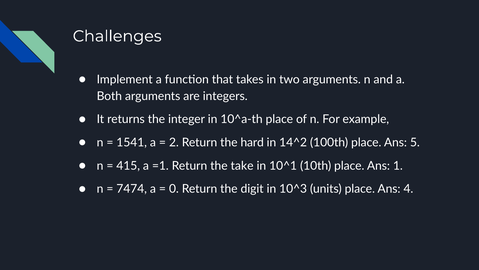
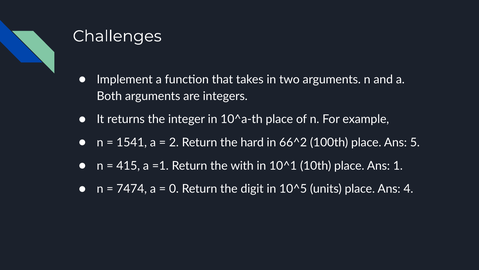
14^2: 14^2 -> 66^2
take: take -> with
10^3: 10^3 -> 10^5
